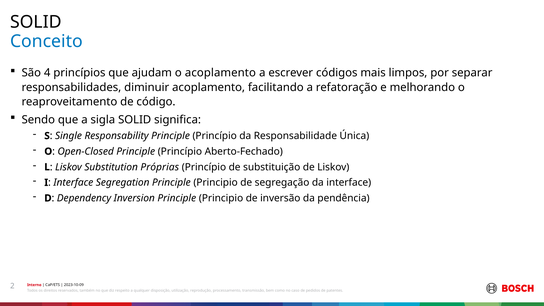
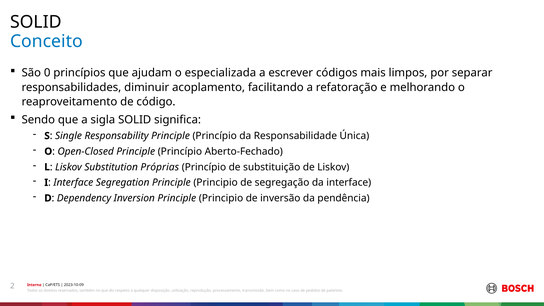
4: 4 -> 0
o acoplamento: acoplamento -> especializada
